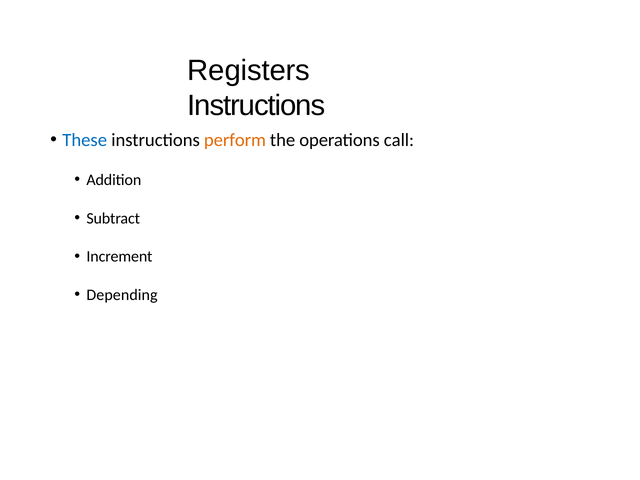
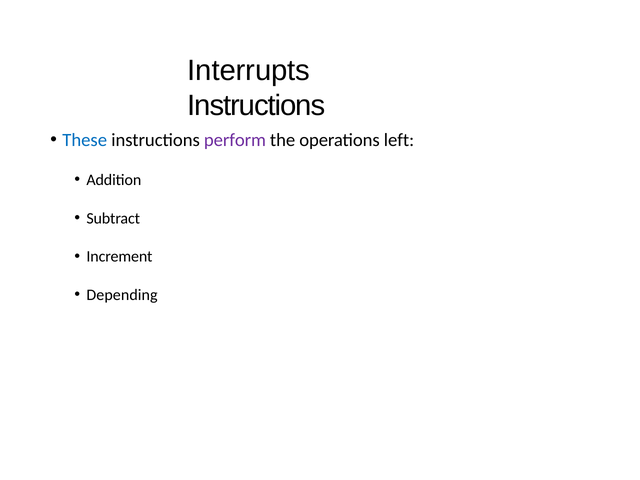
Registers: Registers -> Interrupts
perform colour: orange -> purple
call: call -> left
